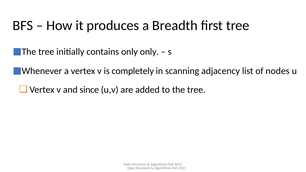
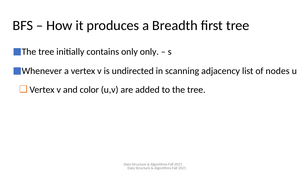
completely: completely -> undirected
since: since -> color
